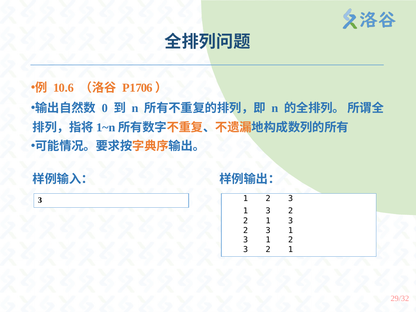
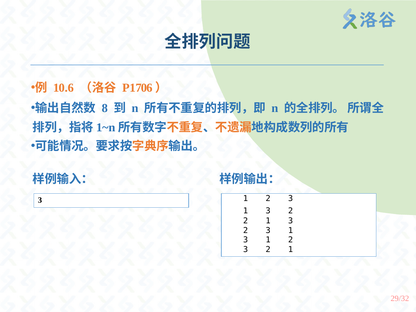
0: 0 -> 8
